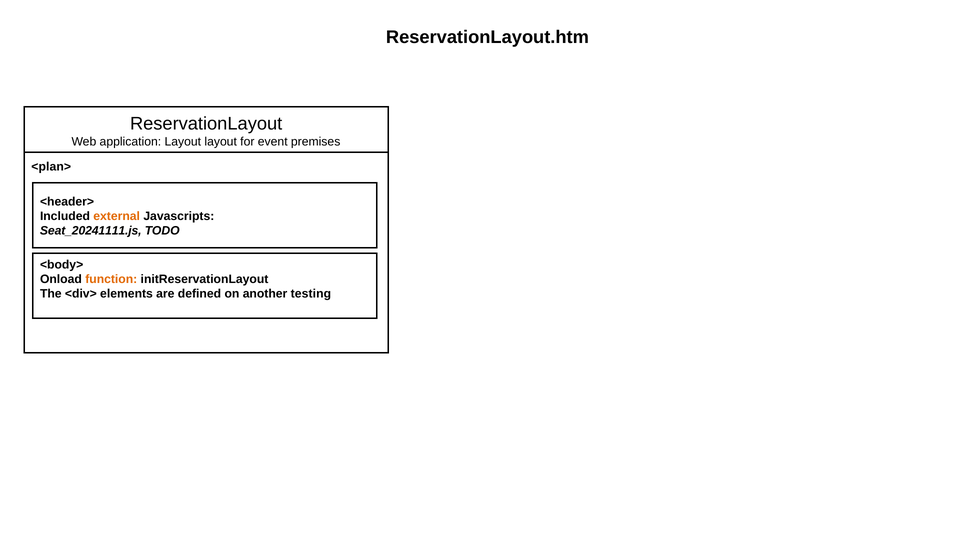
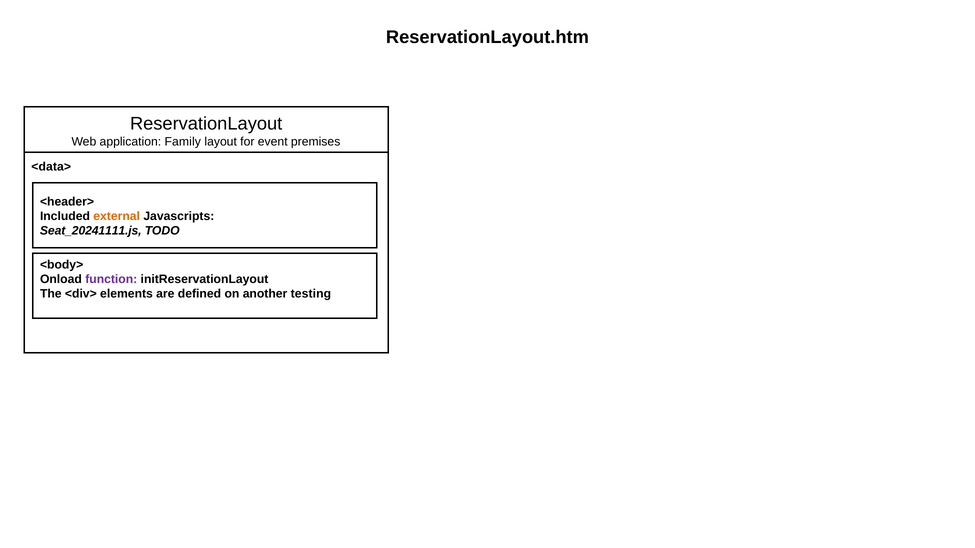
application Layout: Layout -> Family
<plan>: <plan> -> <data>
function colour: orange -> purple
